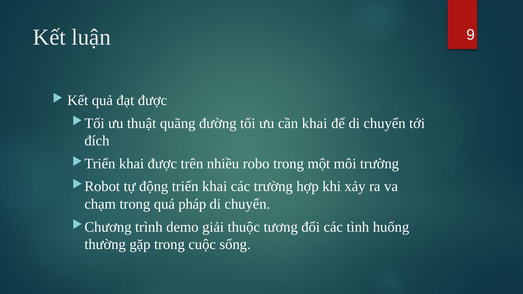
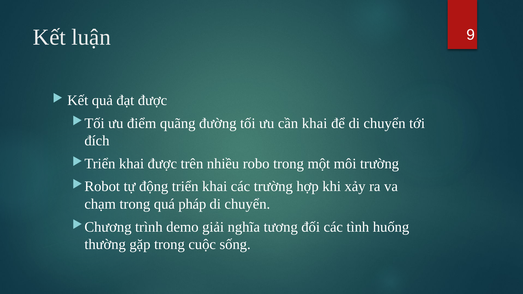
thuật: thuật -> điểm
thuộc: thuộc -> nghĩa
